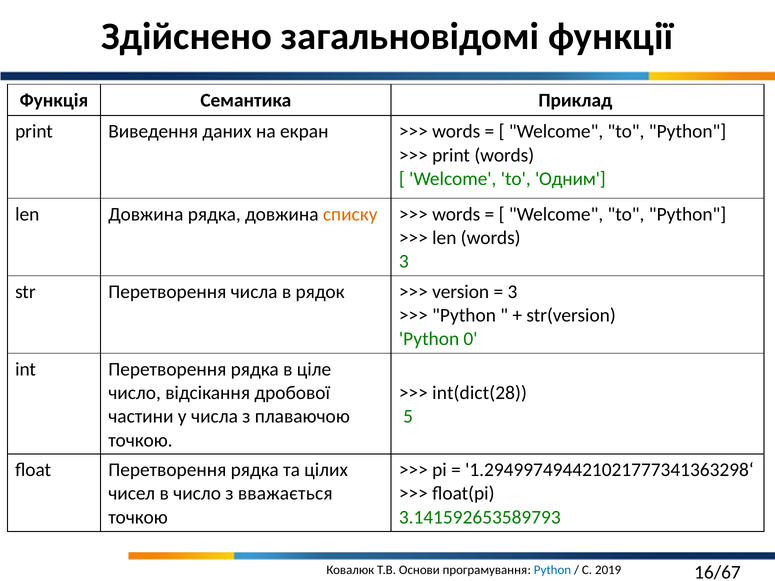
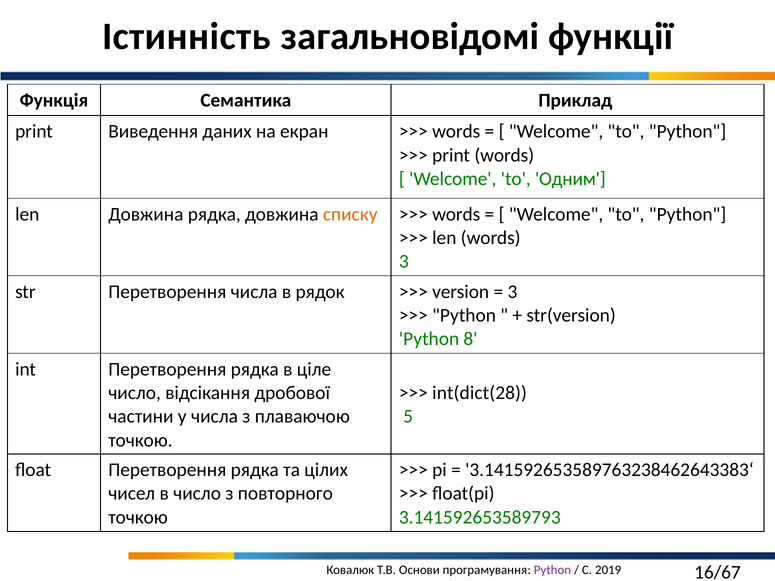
Здійснено: Здійснено -> Істинність
0: 0 -> 8
1.294997494421021777341363298‘: 1.294997494421021777341363298‘ -> 3.141592653589763238462643383‘
вважається: вважається -> повторного
Python at (552, 570) colour: blue -> purple
